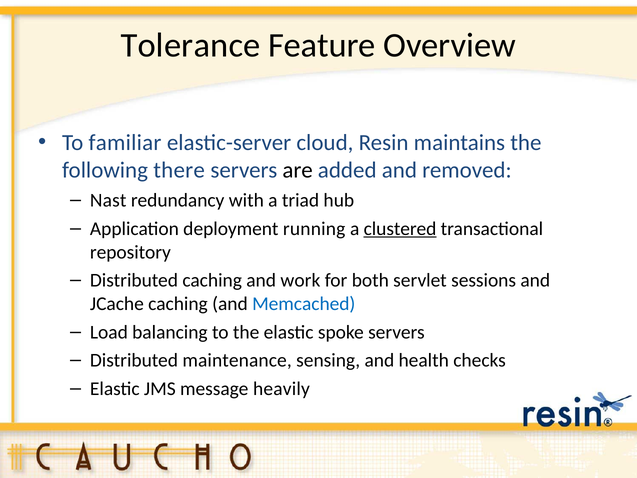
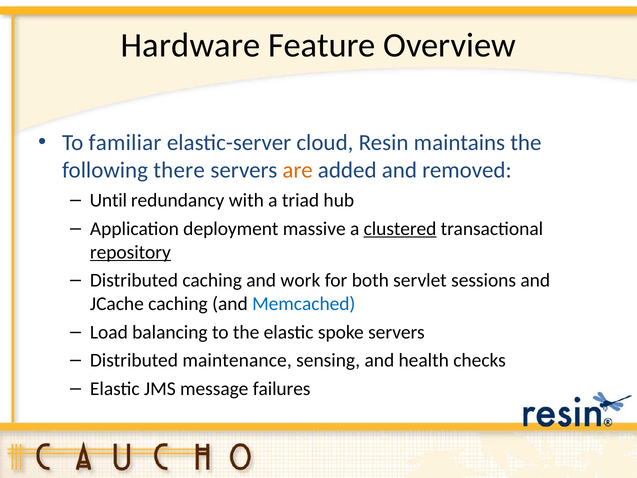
Tolerance: Tolerance -> Hardware
are colour: black -> orange
Nast: Nast -> Until
running: running -> massive
repository underline: none -> present
heavily: heavily -> failures
